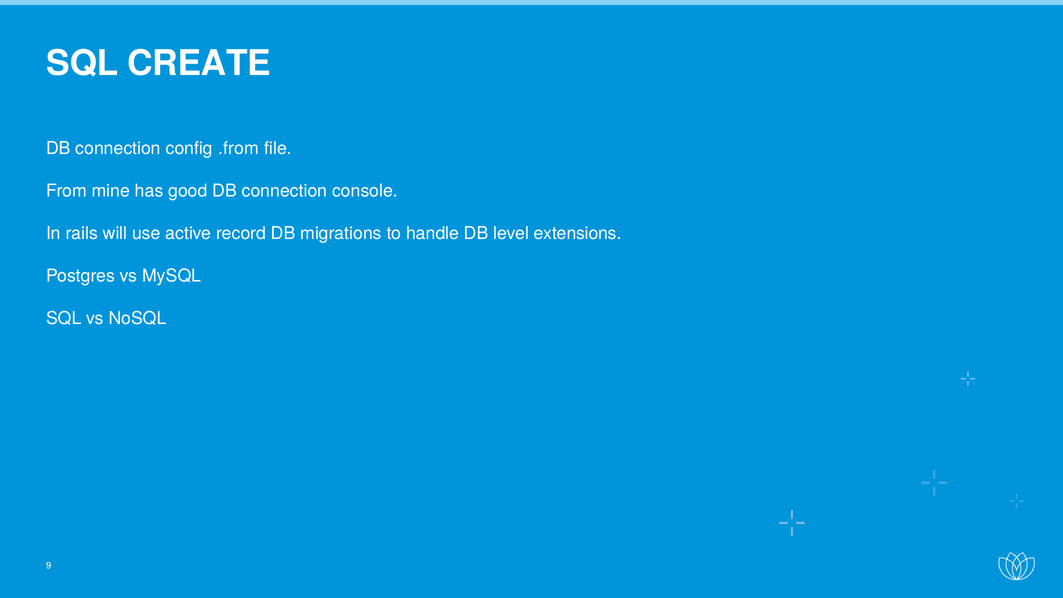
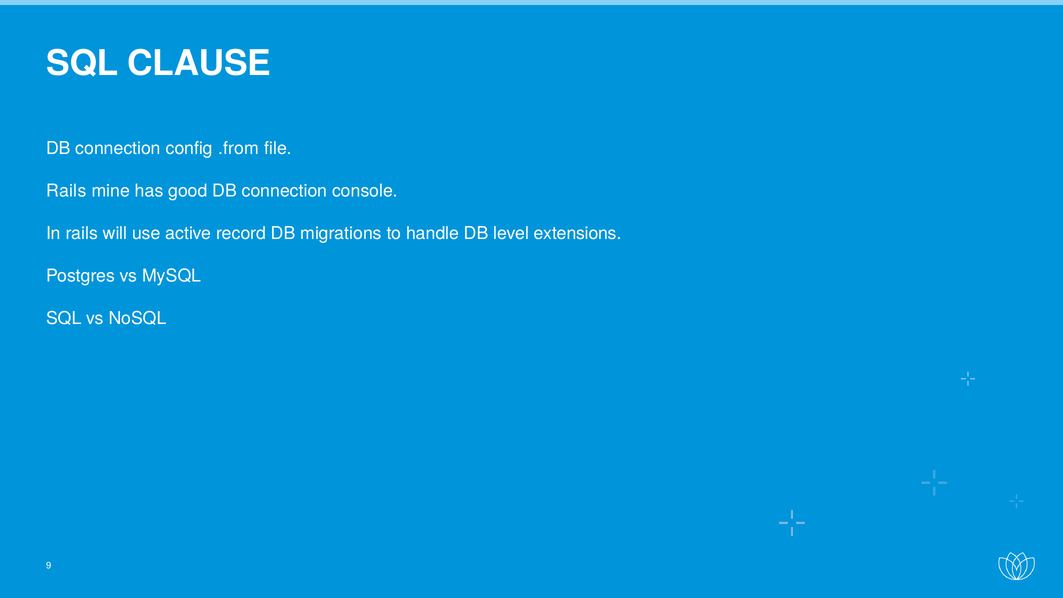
CREATE: CREATE -> CLAUSE
From at (67, 191): From -> Rails
